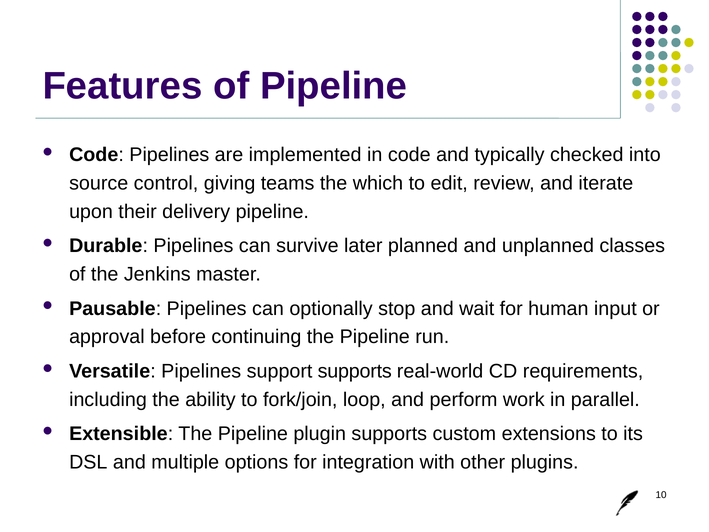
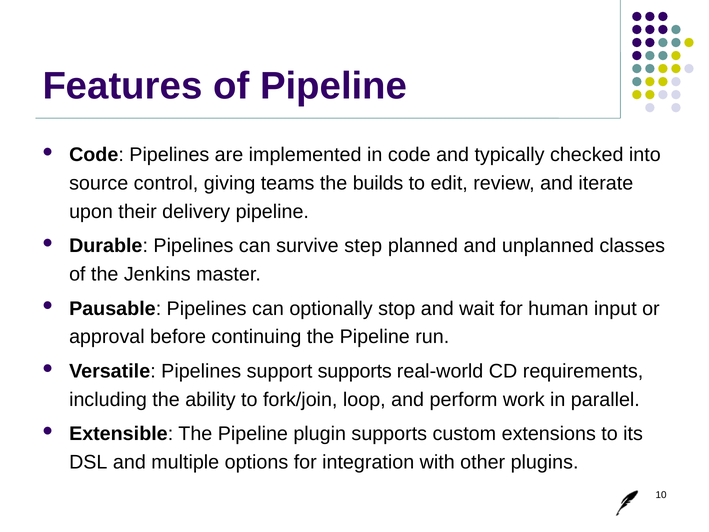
which: which -> builds
later: later -> step
